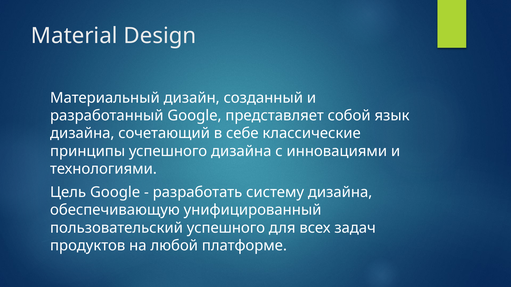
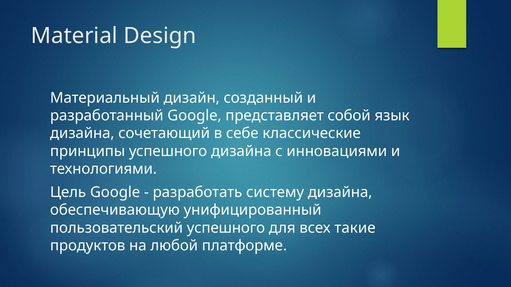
задач: задач -> такие
